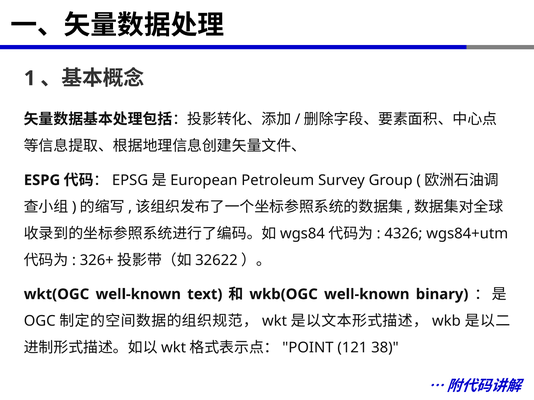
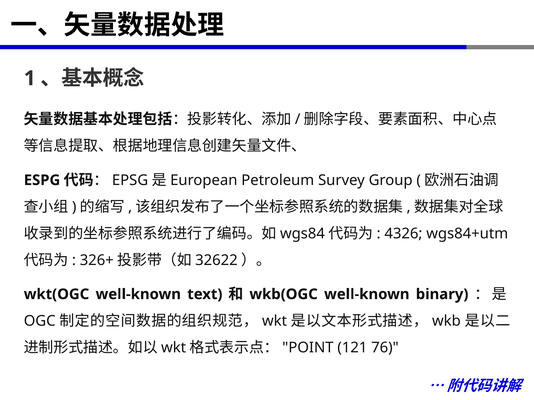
38: 38 -> 76
